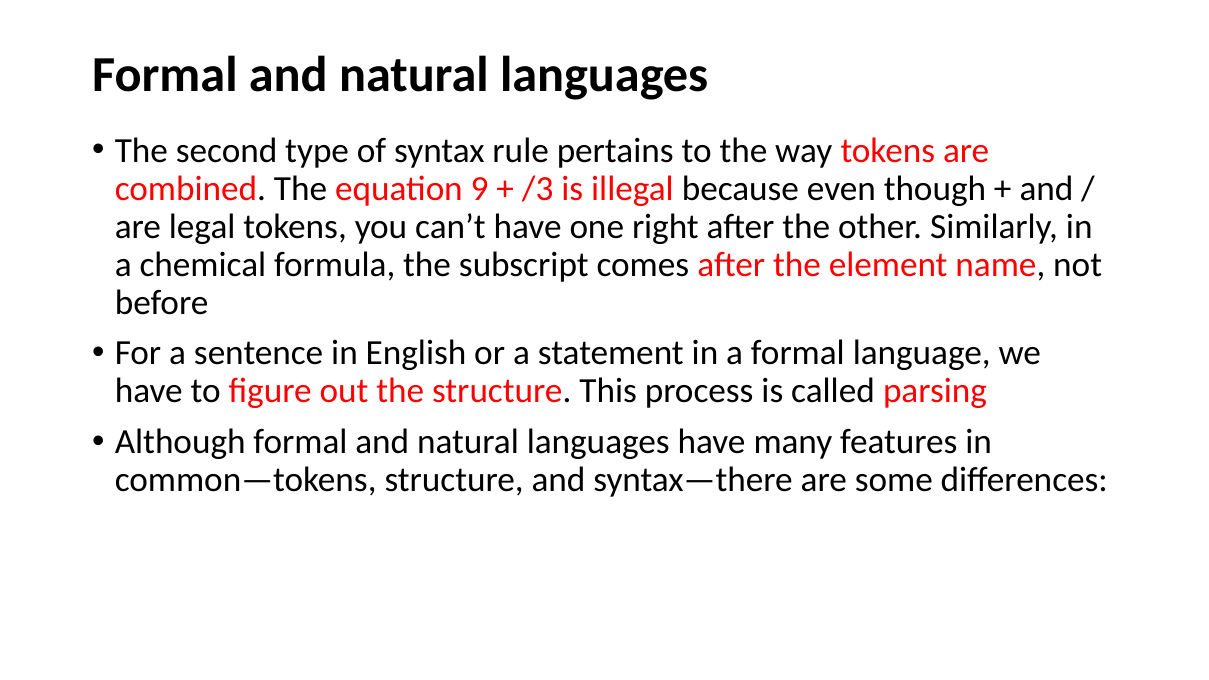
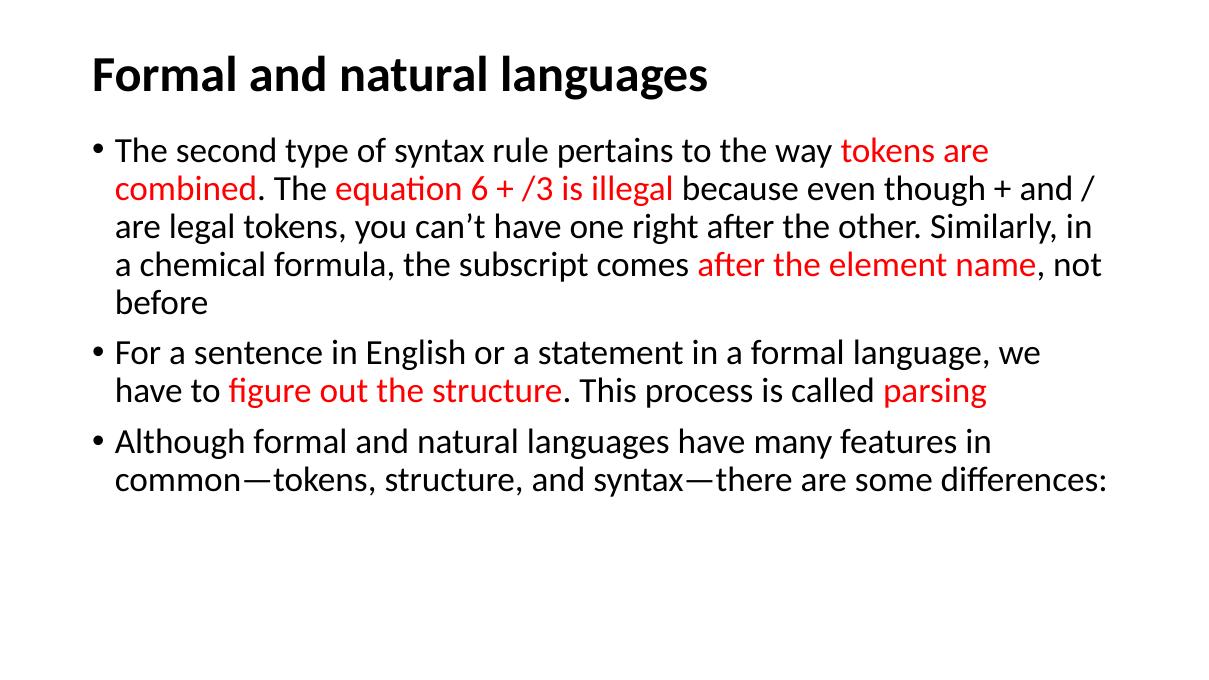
9: 9 -> 6
